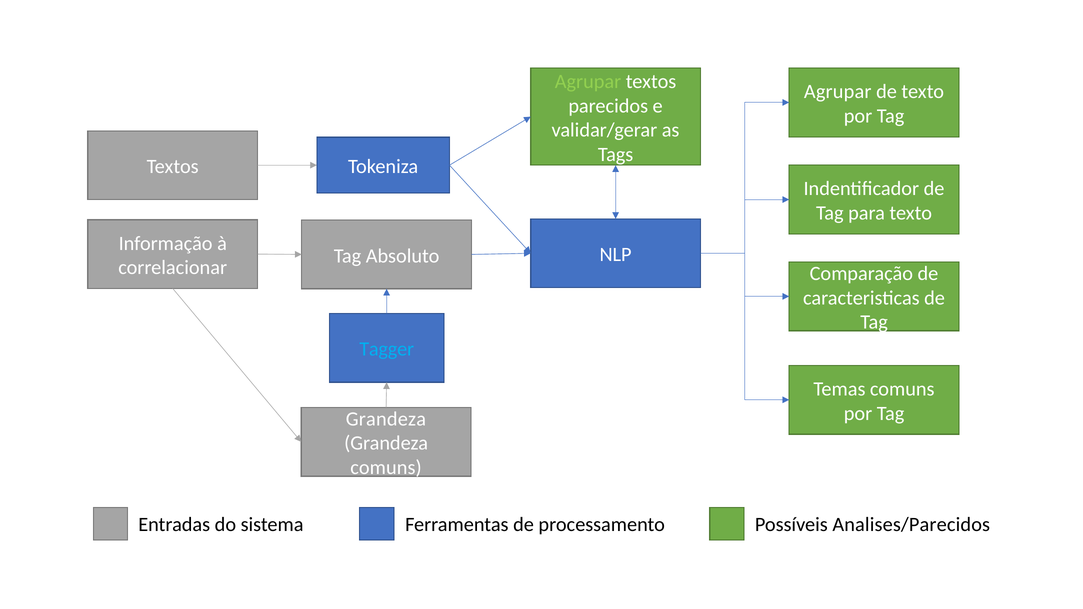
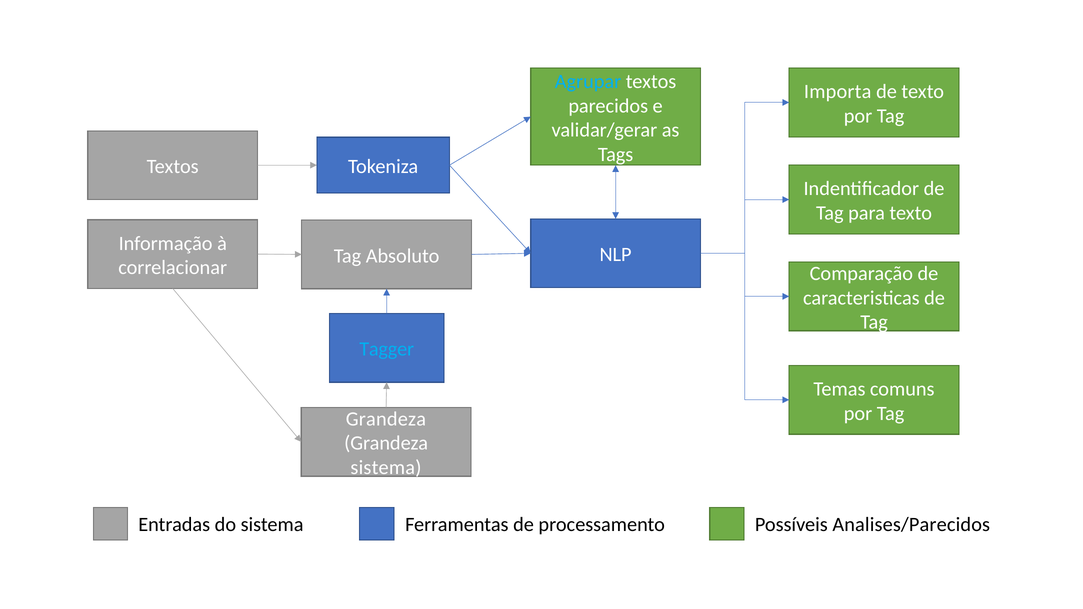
Agrupar at (588, 82) colour: light green -> light blue
Agrupar at (838, 92): Agrupar -> Importa
comuns at (386, 468): comuns -> sistema
